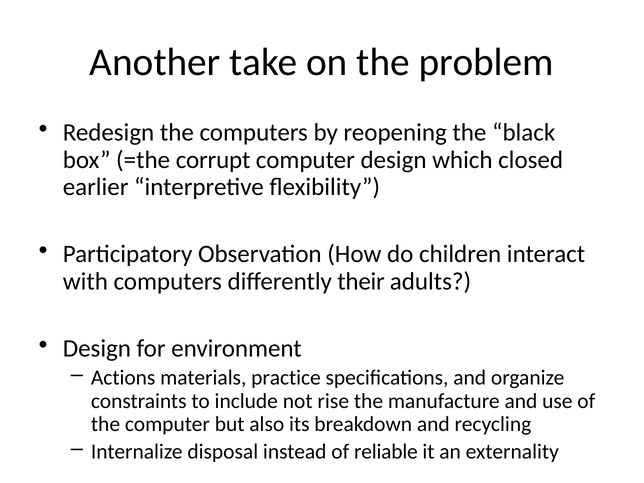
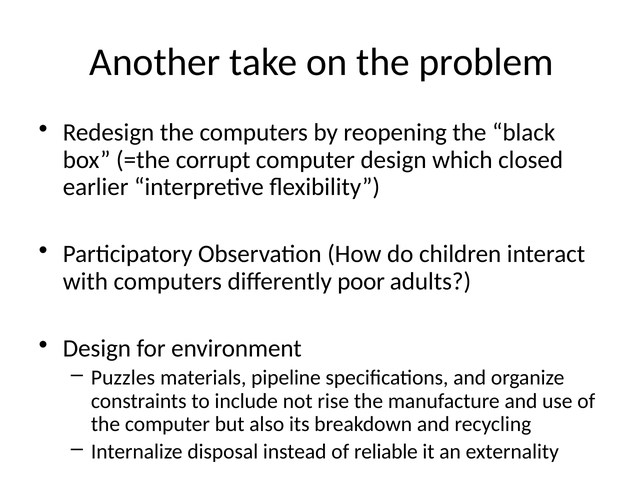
their: their -> poor
Actions: Actions -> Puzzles
practice: practice -> pipeline
